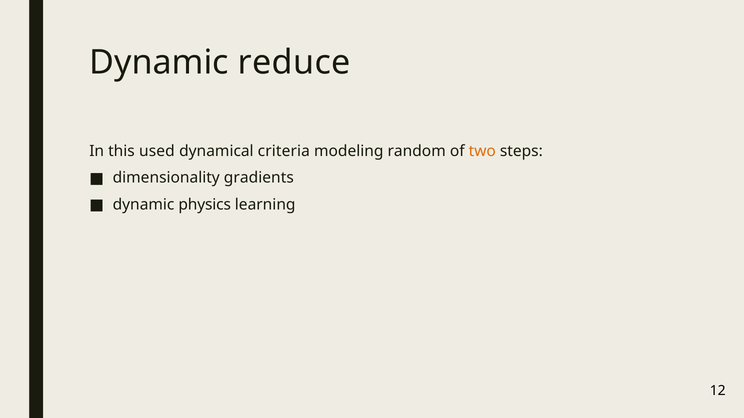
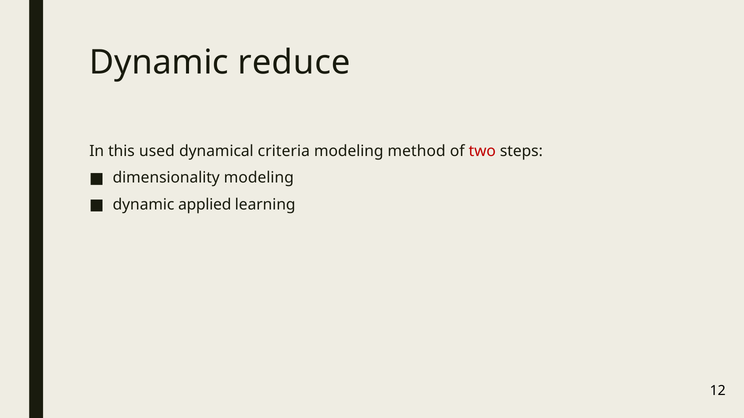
random: random -> method
two colour: orange -> red
dimensionality gradients: gradients -> modeling
physics: physics -> applied
